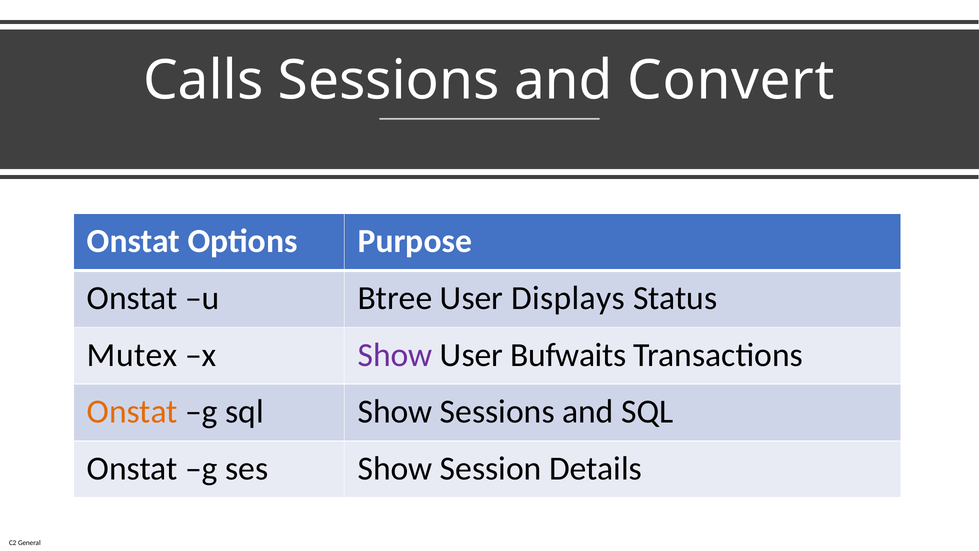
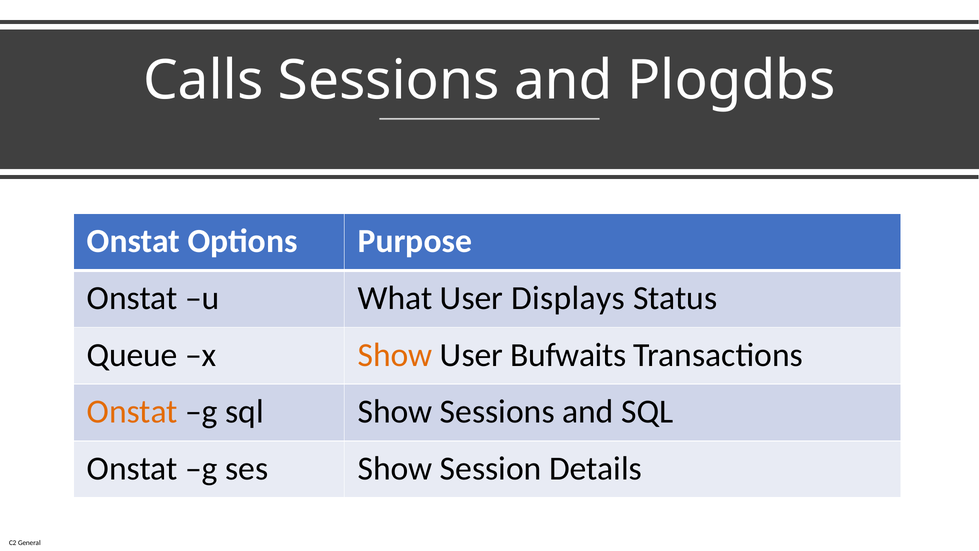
Convert: Convert -> Plogdbs
Btree: Btree -> What
Mutex: Mutex -> Queue
Show at (395, 355) colour: purple -> orange
